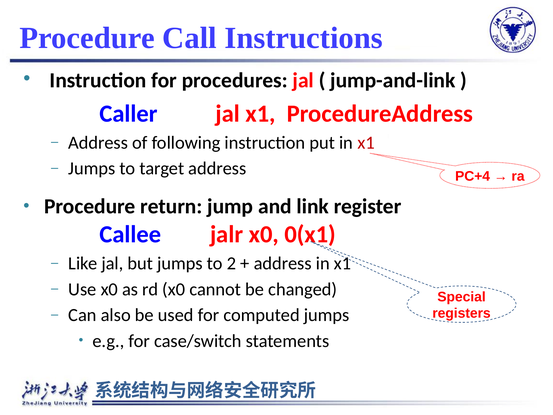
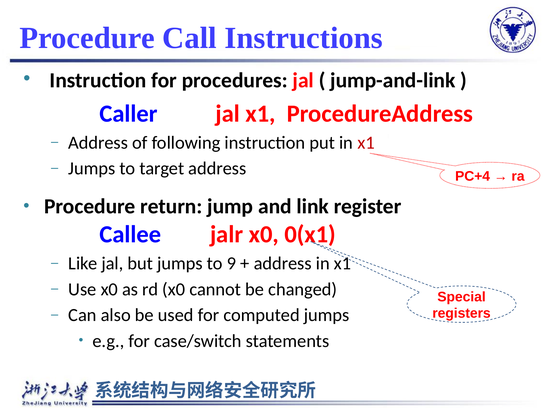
2: 2 -> 9
